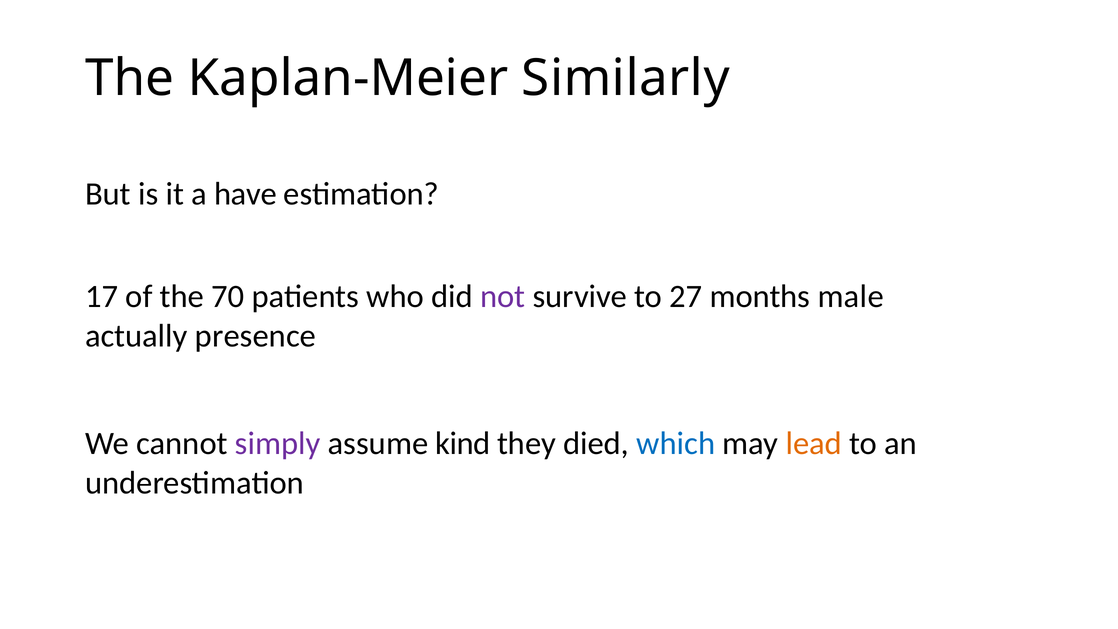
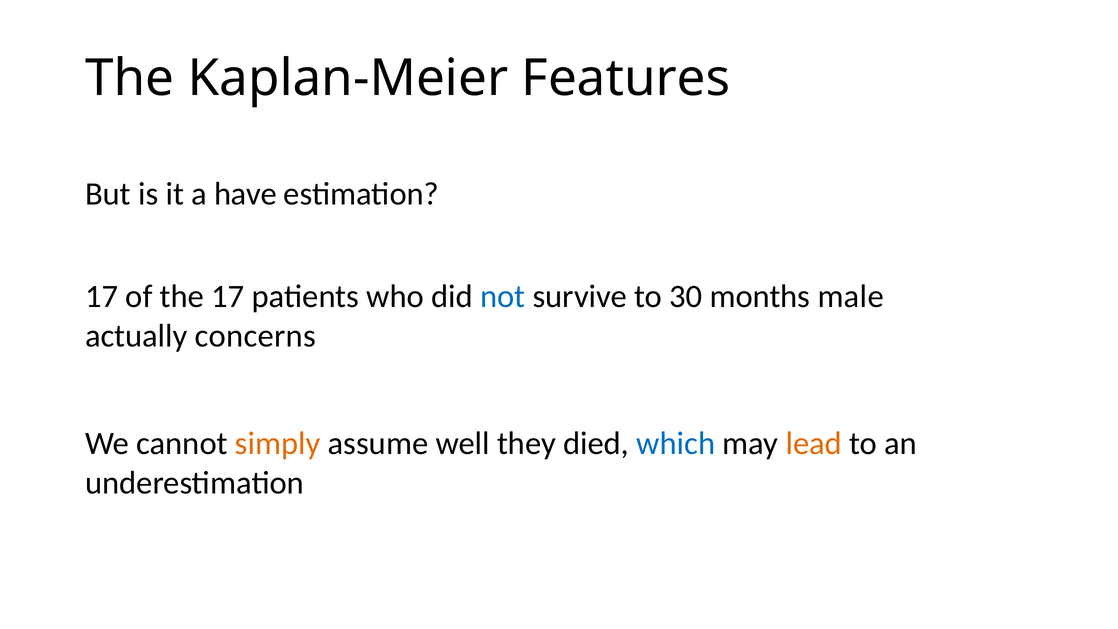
Similarly: Similarly -> Features
the 70: 70 -> 17
not colour: purple -> blue
27: 27 -> 30
presence: presence -> concerns
simply colour: purple -> orange
kind: kind -> well
